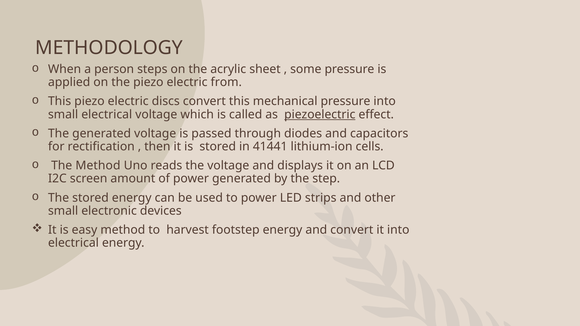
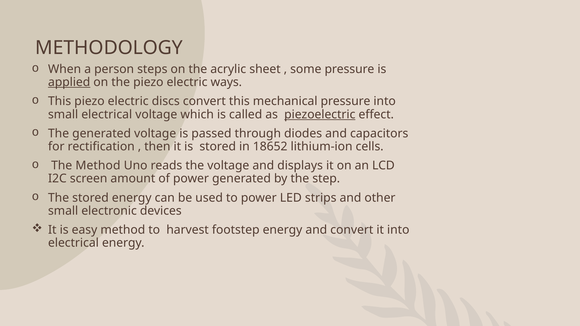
applied underline: none -> present
from: from -> ways
41441: 41441 -> 18652
